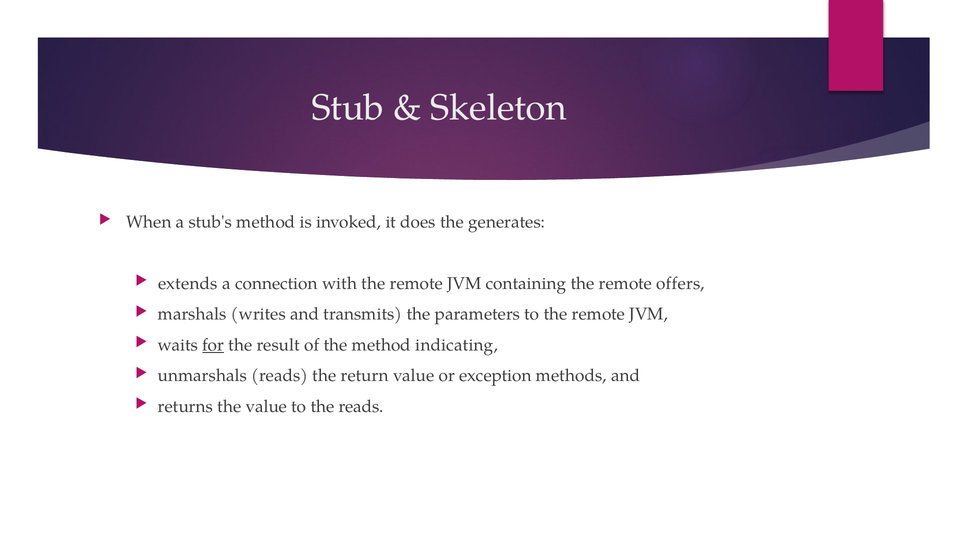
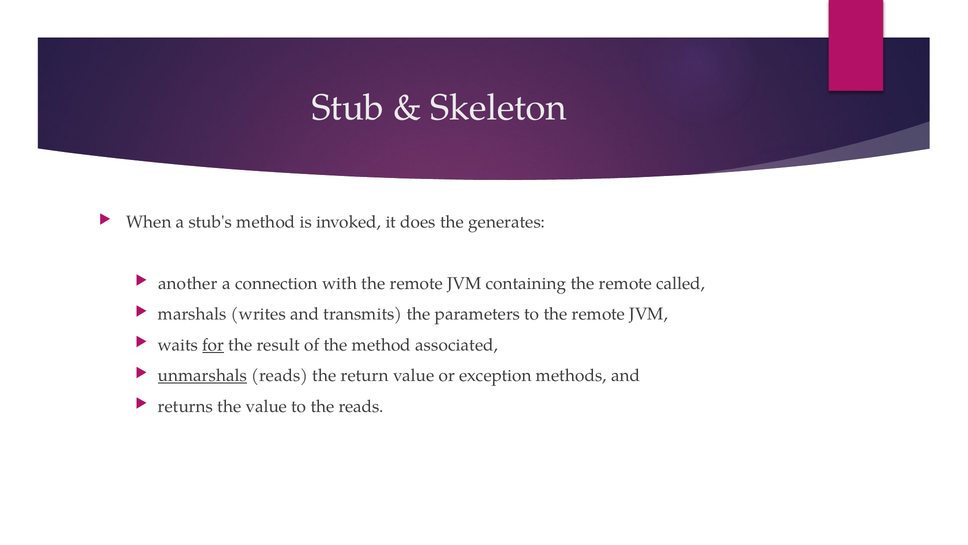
extends: extends -> another
offers: offers -> called
indicating: indicating -> associated
unmarshals underline: none -> present
